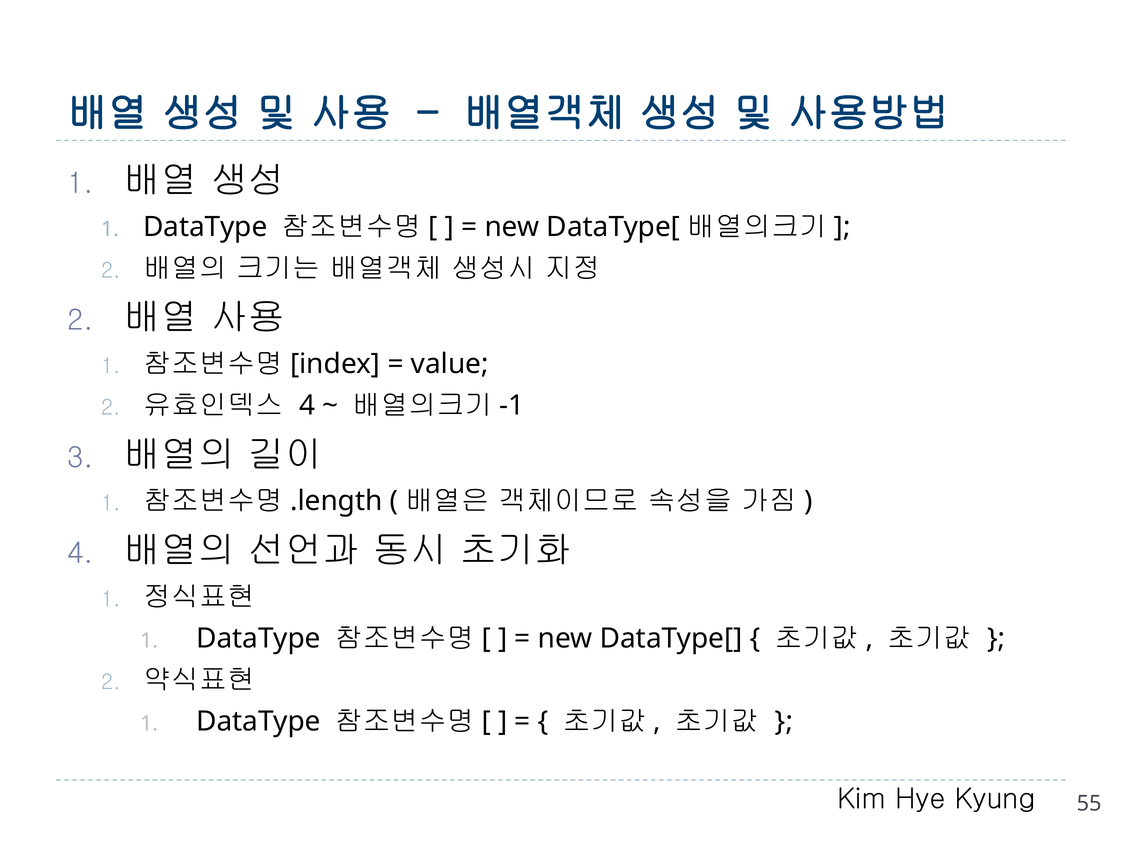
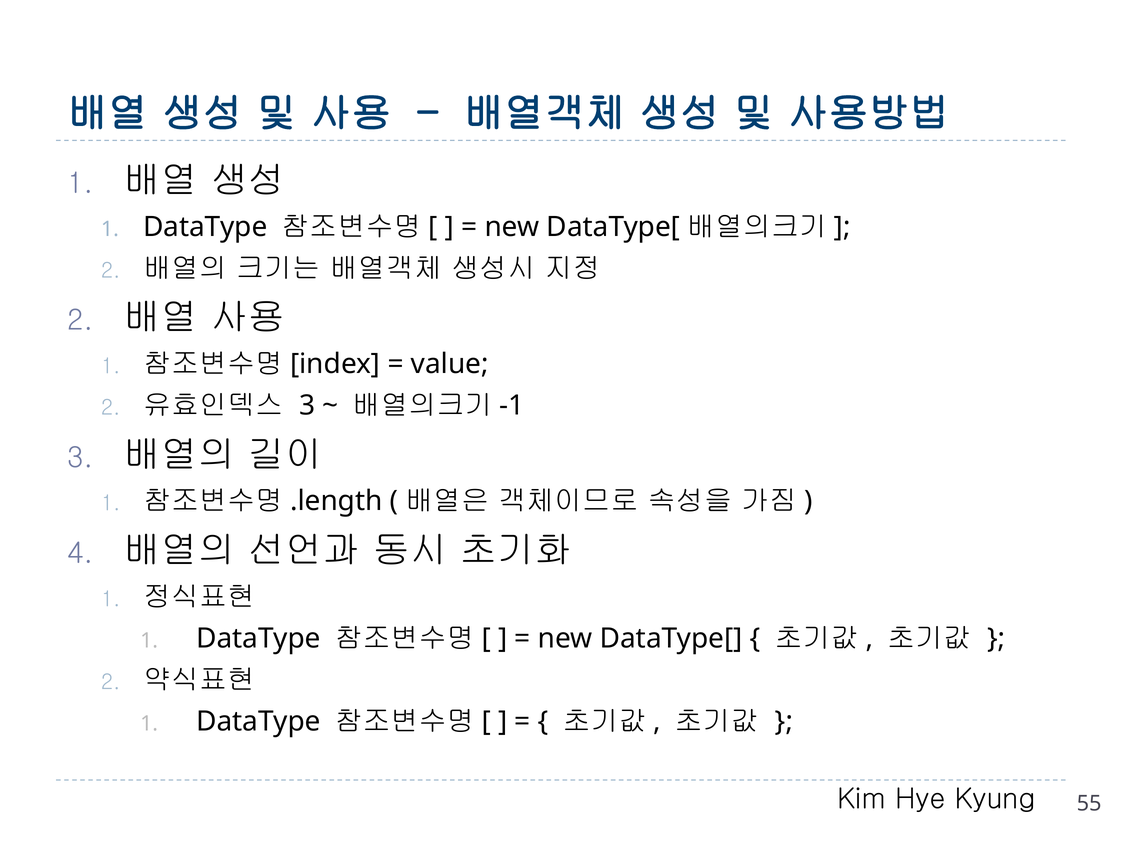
4 at (307, 405): 4 -> 3
